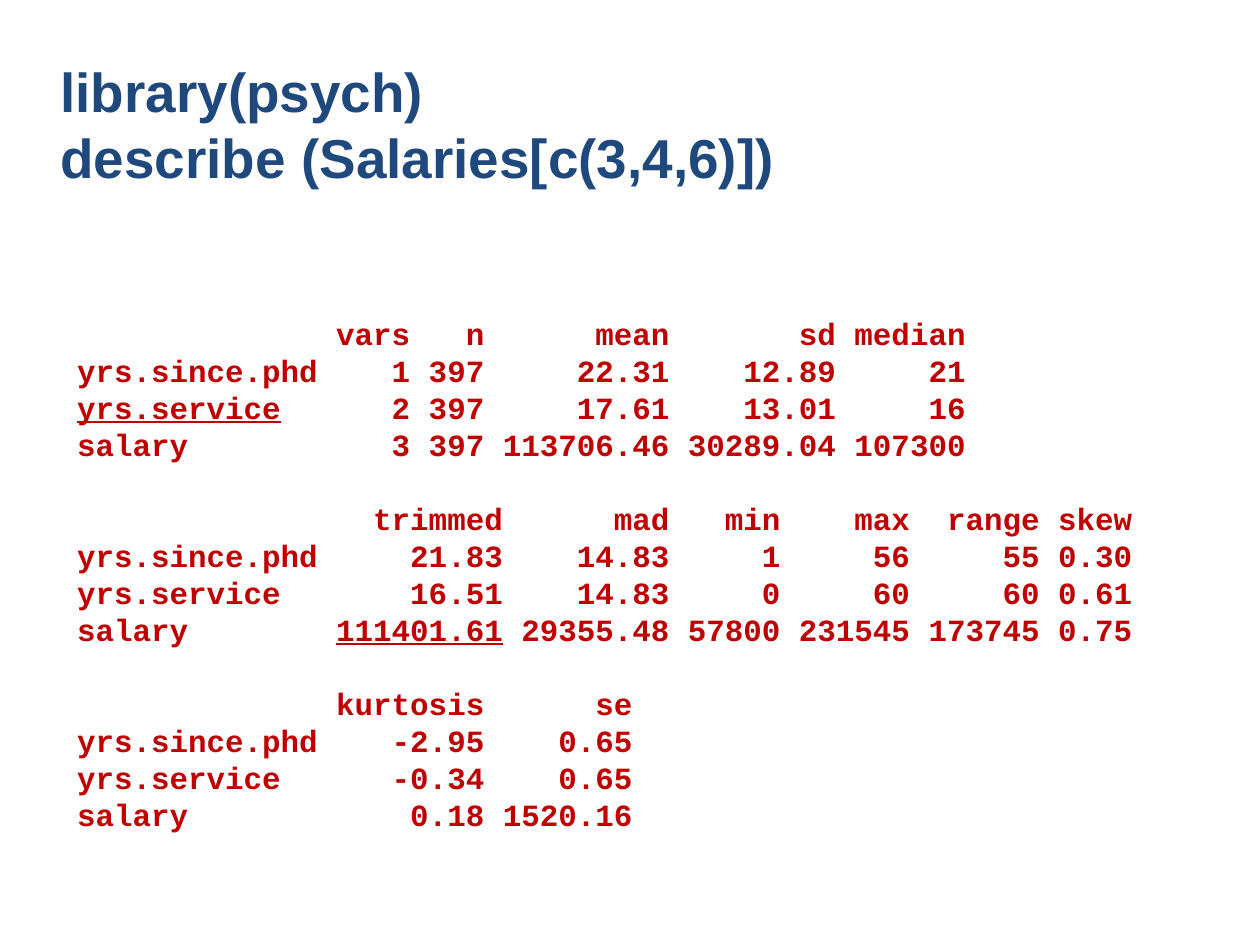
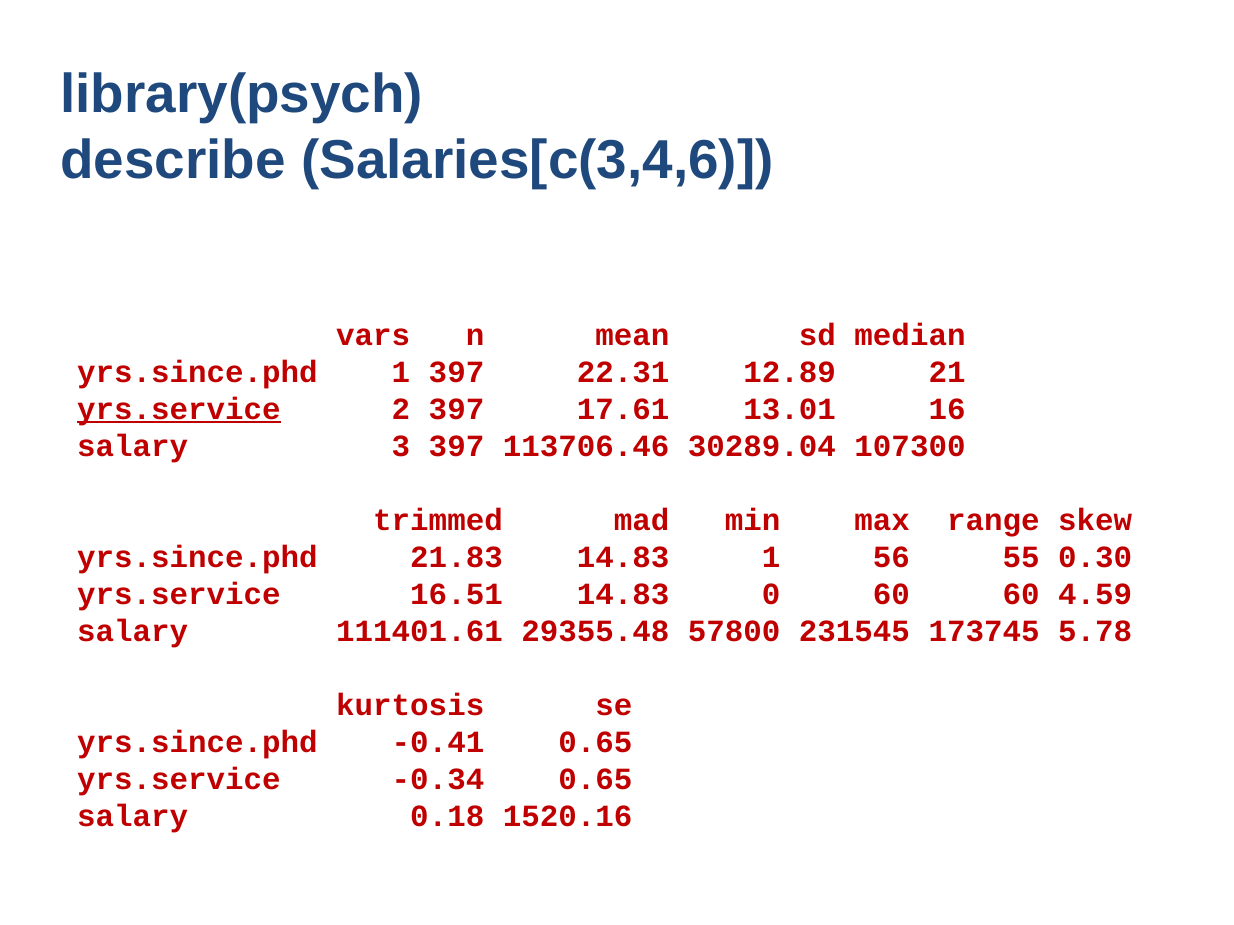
0.61: 0.61 -> 4.59
111401.61 underline: present -> none
0.75: 0.75 -> 5.78
-2.95: -2.95 -> -0.41
